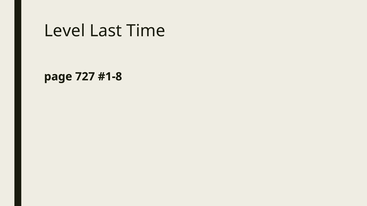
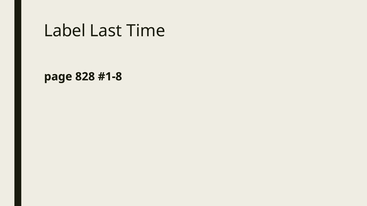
Level: Level -> Label
727: 727 -> 828
